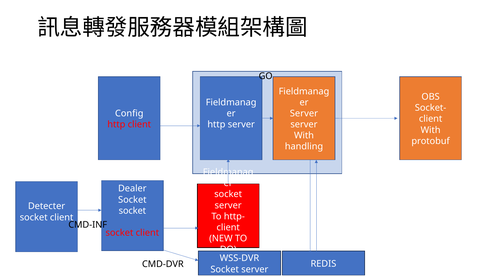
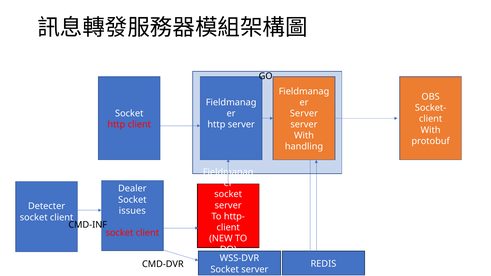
Config at (129, 113): Config -> Socket
socket at (132, 211): socket -> issues
